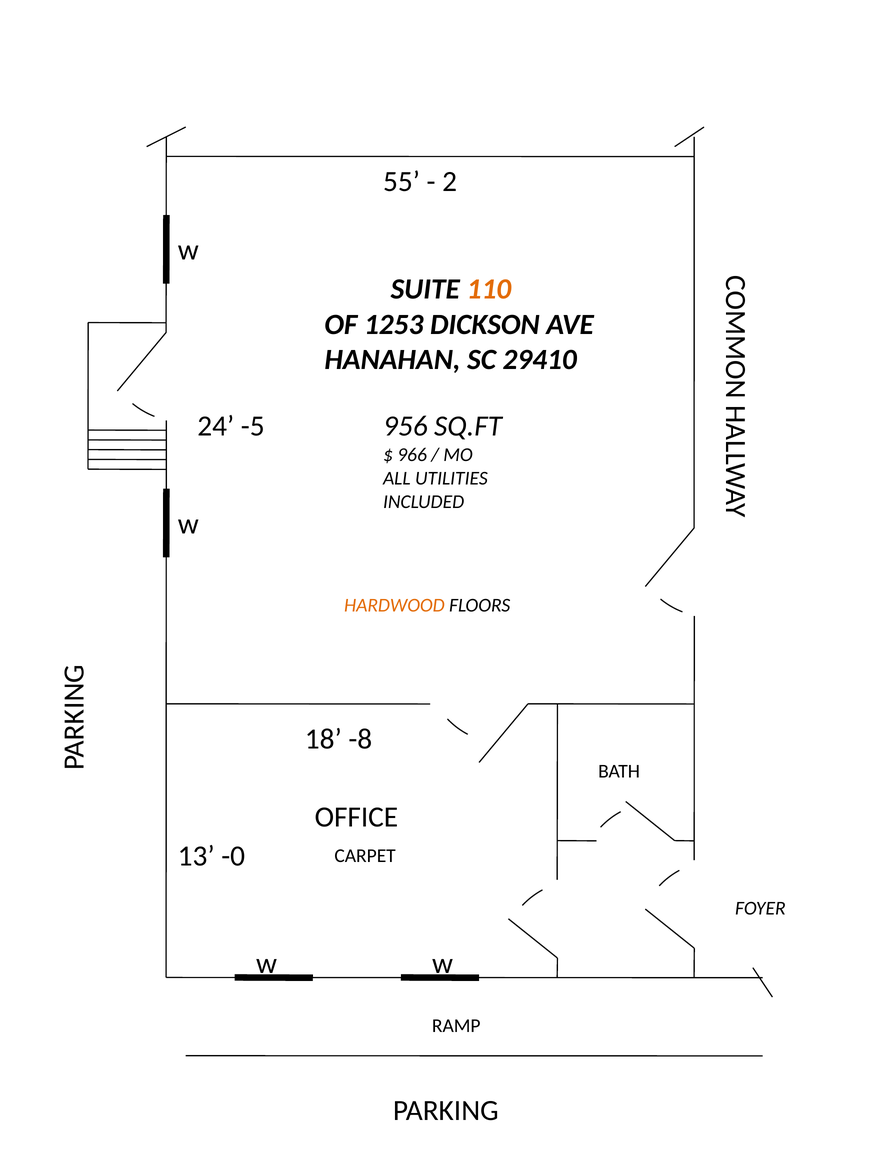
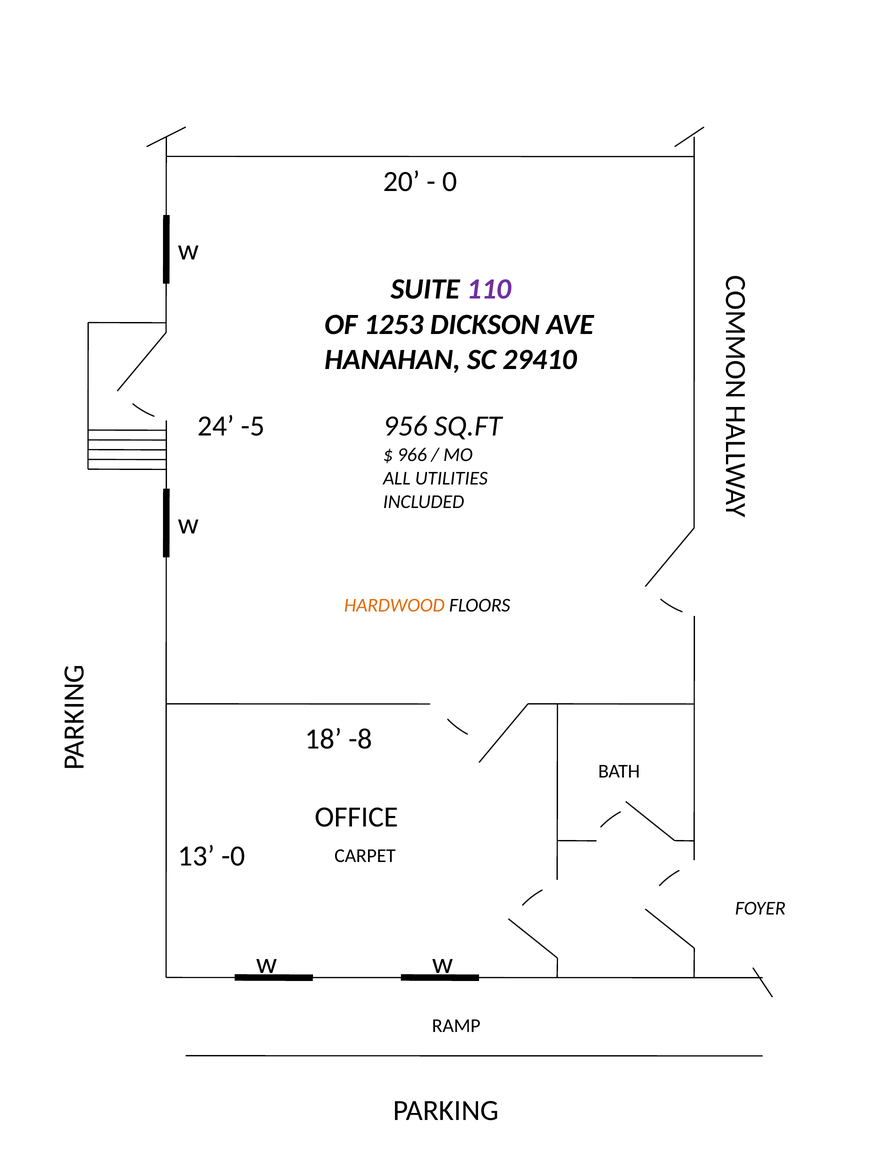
55: 55 -> 20
2: 2 -> 0
110 colour: orange -> purple
